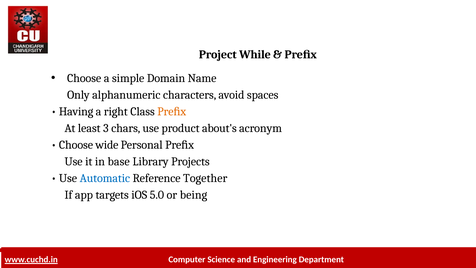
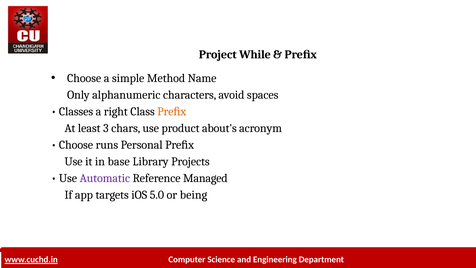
Domain: Domain -> Method
Having: Having -> Classes
wide: wide -> runs
Automatic colour: blue -> purple
Together: Together -> Managed
